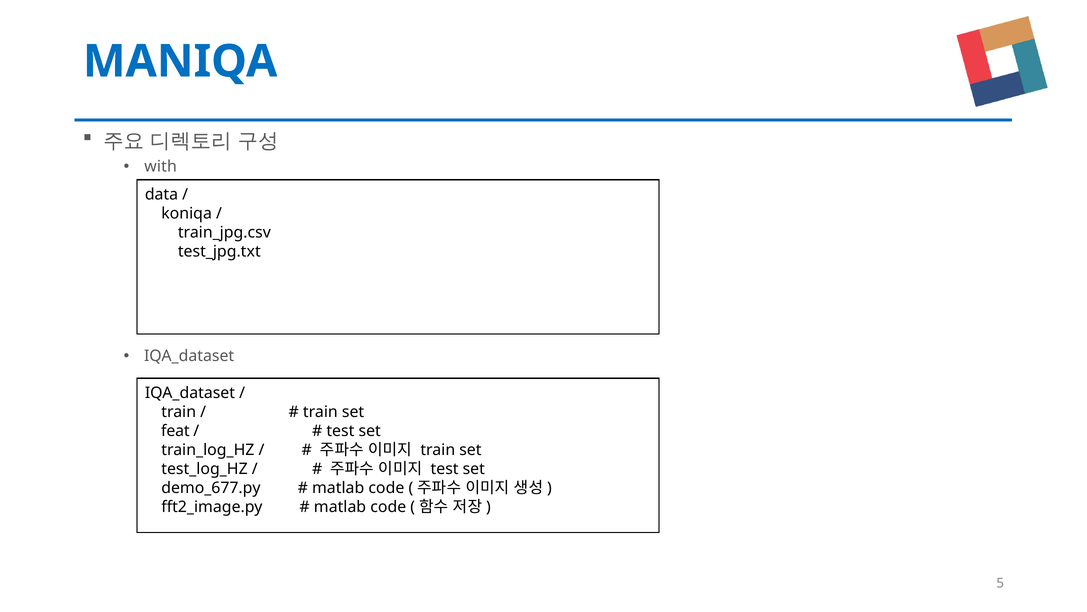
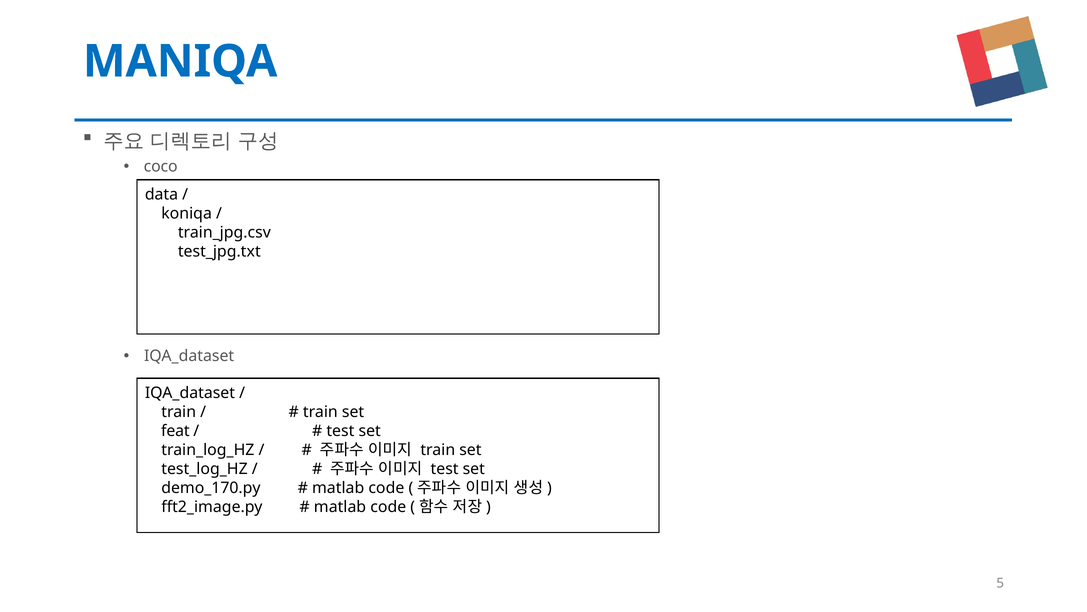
with: with -> coco
demo_677.py: demo_677.py -> demo_170.py
